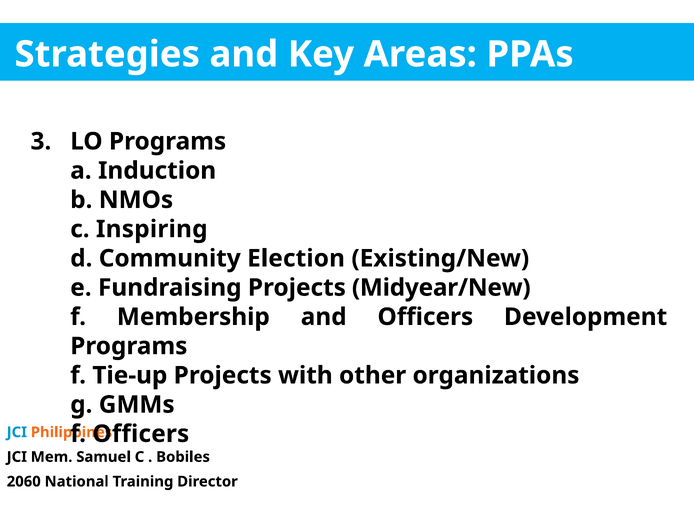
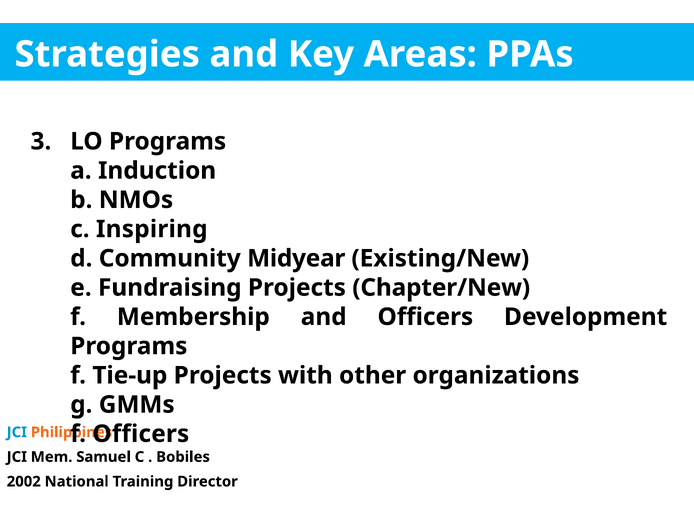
Election: Election -> Midyear
Midyear/New: Midyear/New -> Chapter/New
2060: 2060 -> 2002
